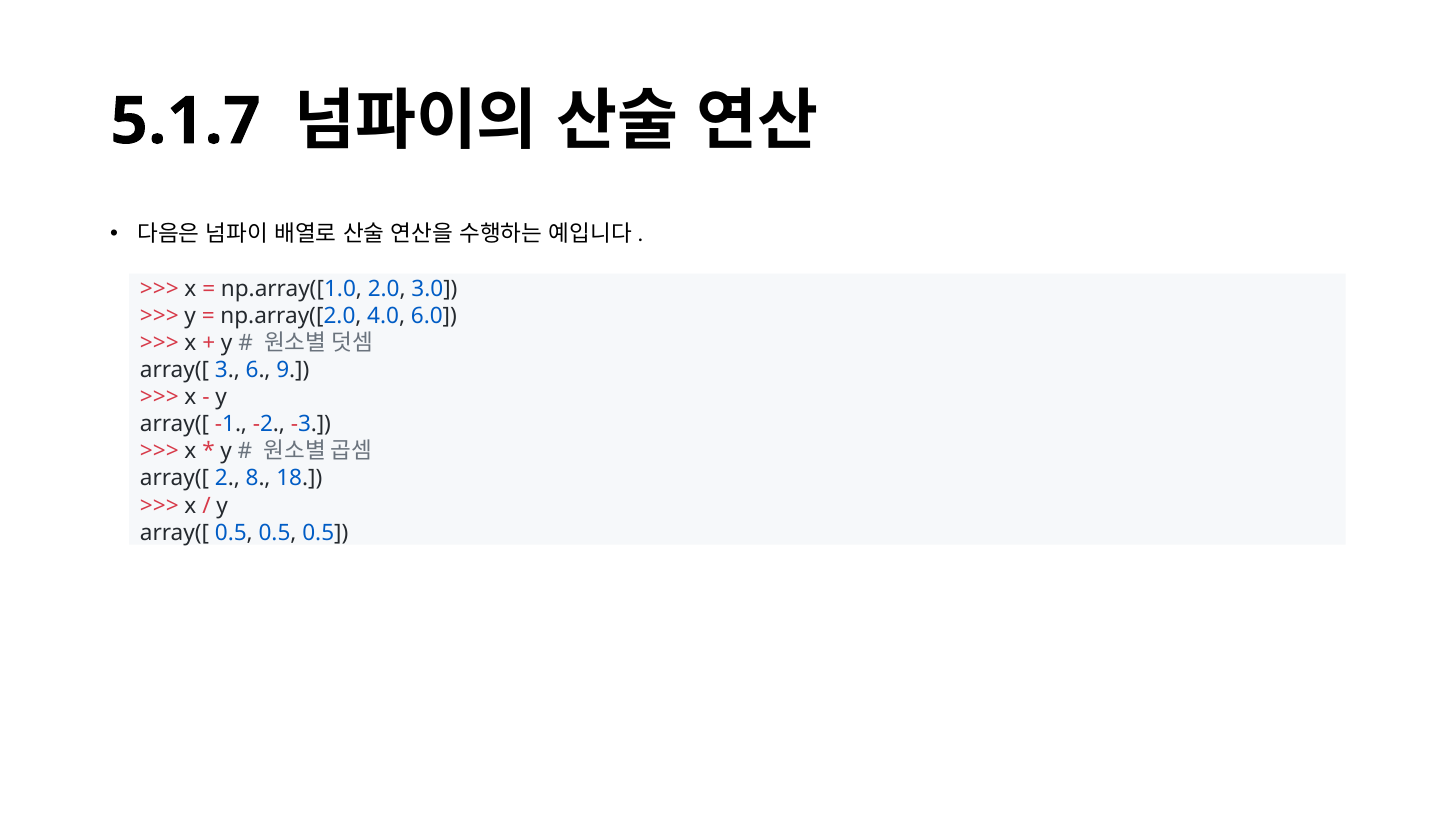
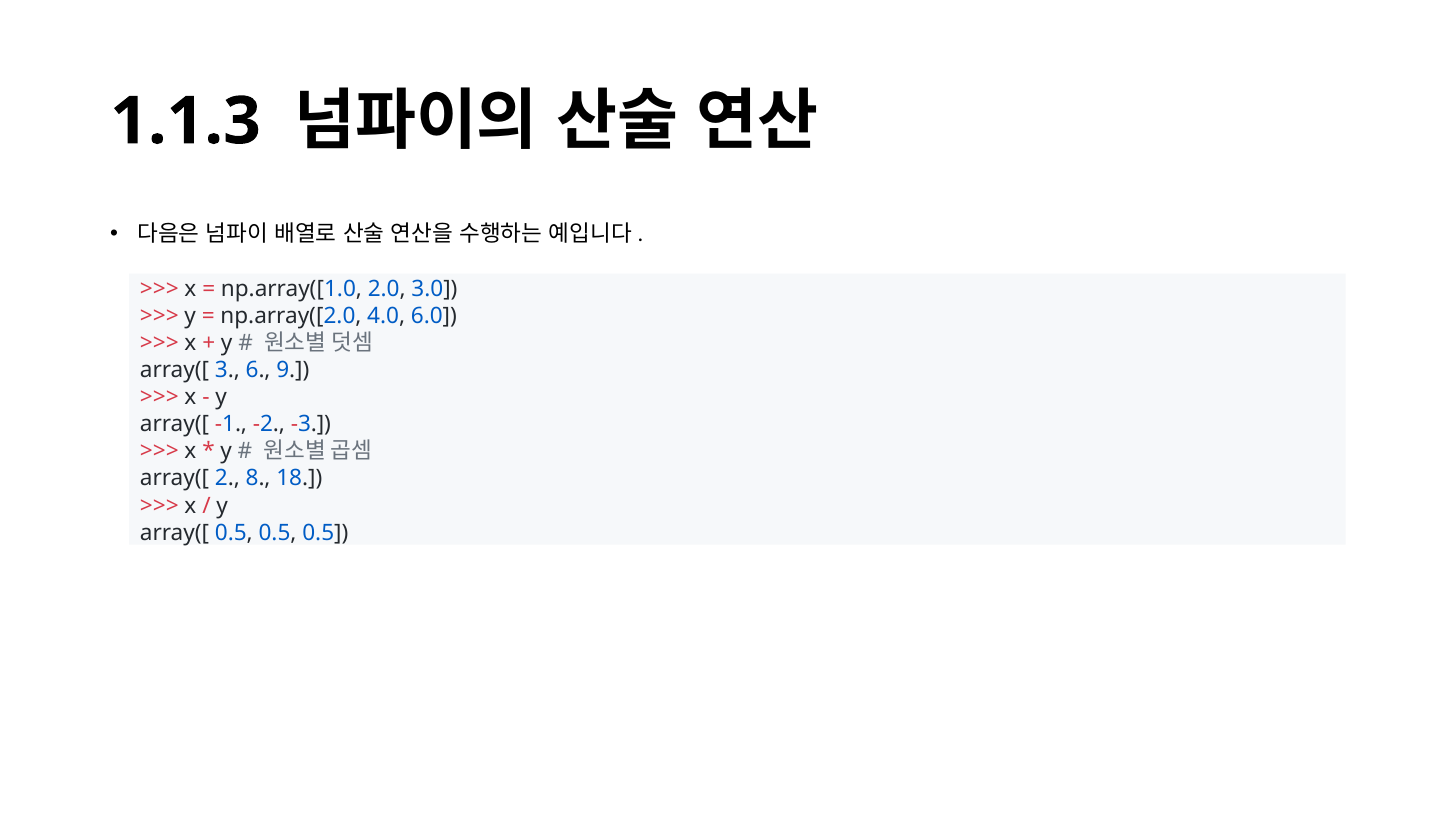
5.1.7: 5.1.7 -> 1.1.3
